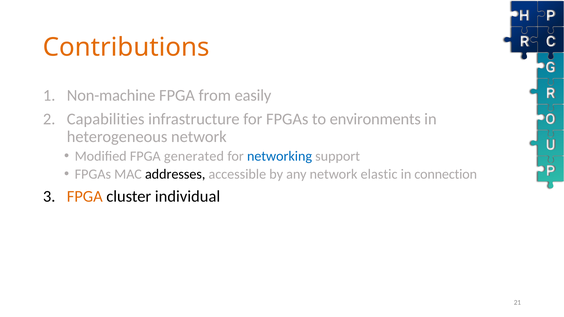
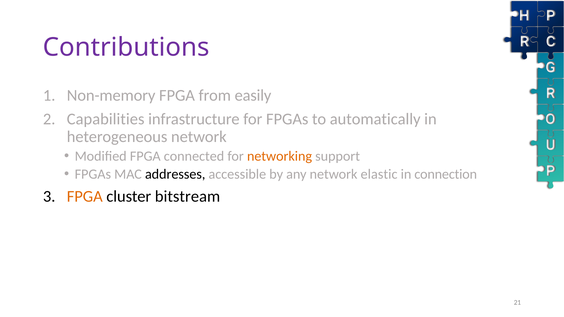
Contributions colour: orange -> purple
Non-machine: Non-machine -> Non-memory
environments: environments -> automatically
generated: generated -> connected
networking colour: blue -> orange
individual: individual -> bitstream
